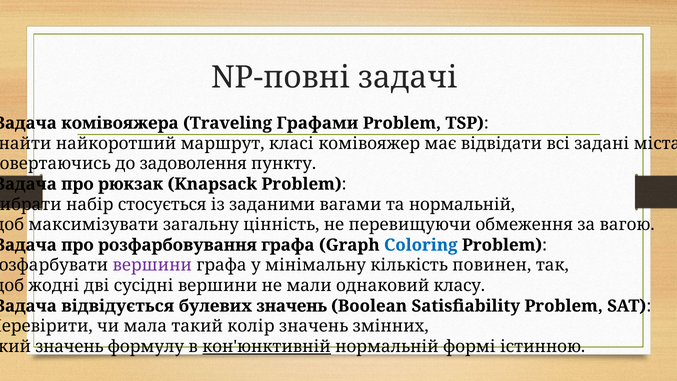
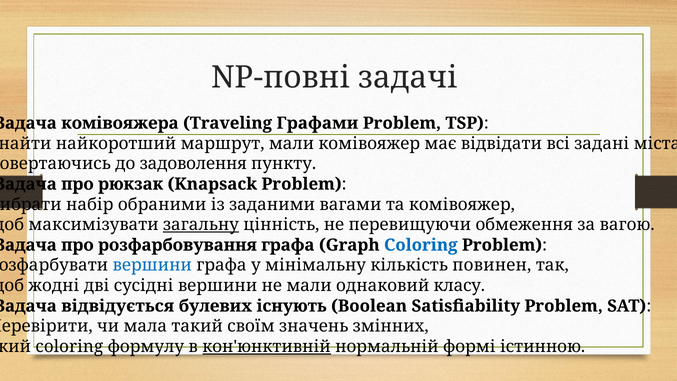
маршрут класі: класі -> мали
стосується: стосується -> обраними
та нормальній: нормальній -> комівояжер
загальну underline: none -> present
вершини at (152, 265) colour: purple -> blue
булевих значень: значень -> існують
колір: колір -> своїм
значень at (69, 346): значень -> coloring
